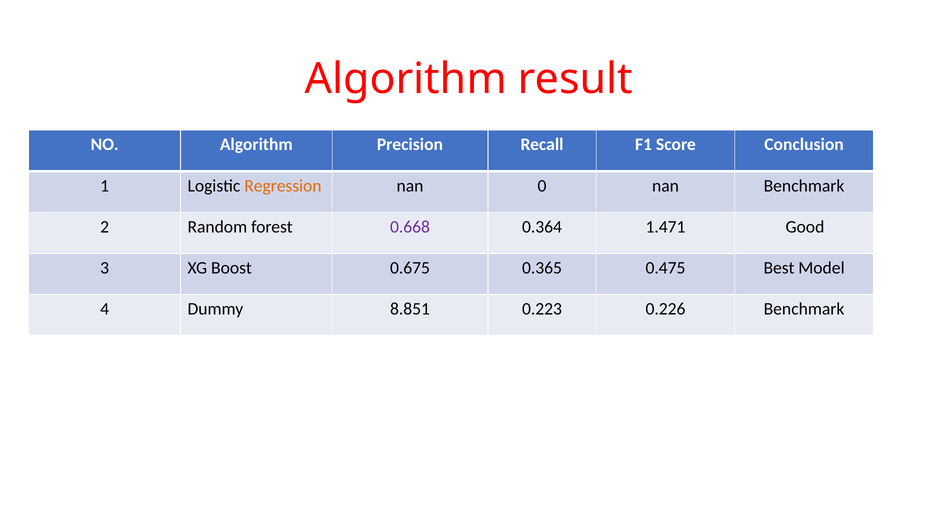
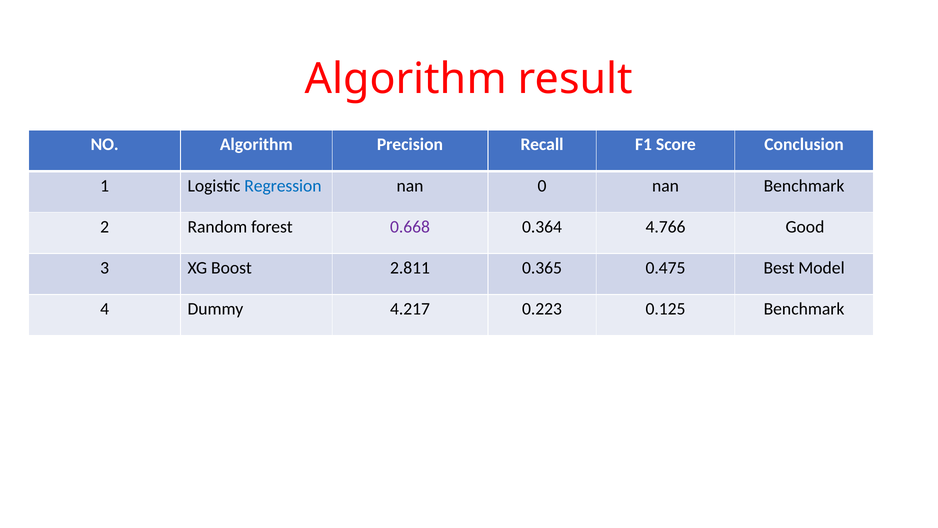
Regression colour: orange -> blue
1.471: 1.471 -> 4.766
0.675: 0.675 -> 2.811
8.851: 8.851 -> 4.217
0.226: 0.226 -> 0.125
